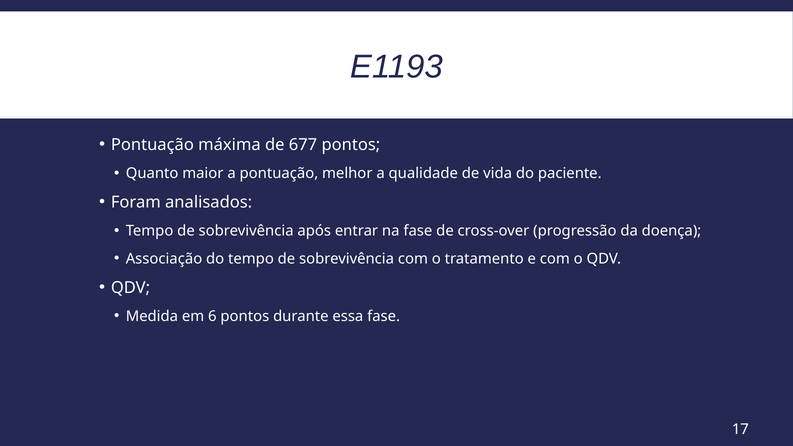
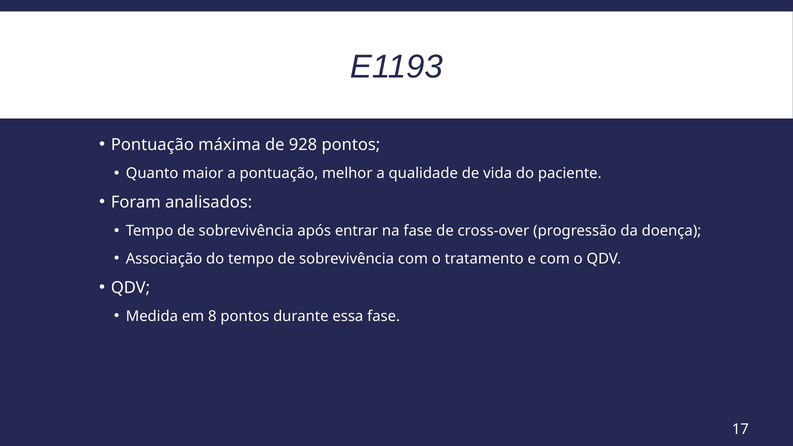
677: 677 -> 928
6: 6 -> 8
